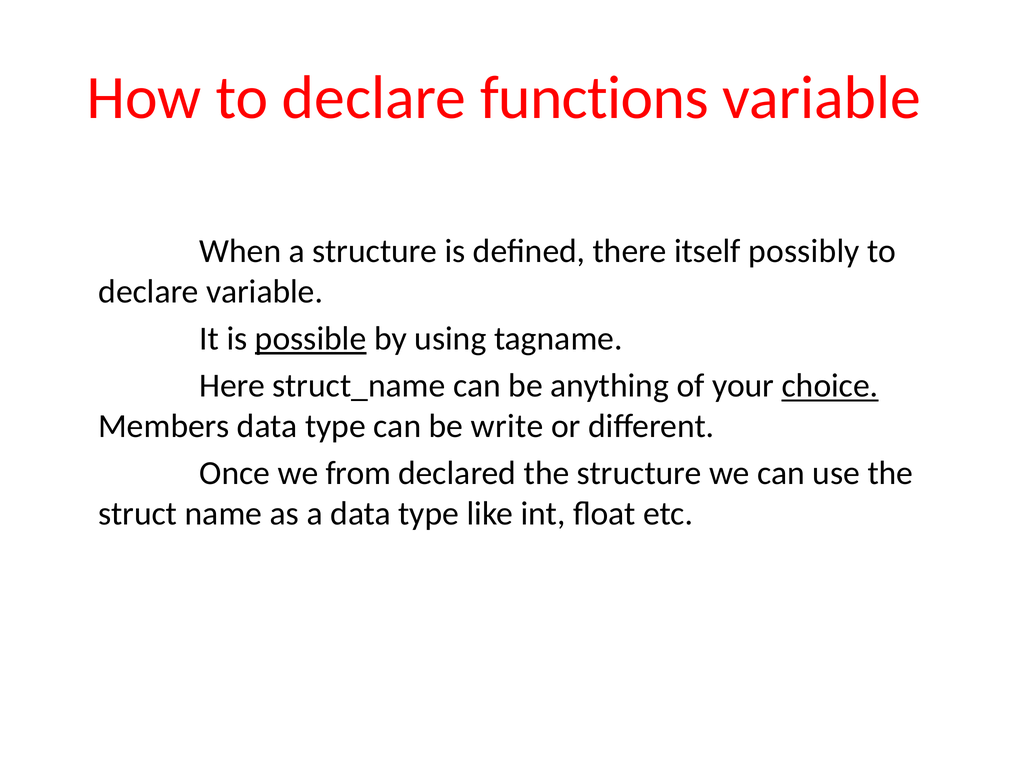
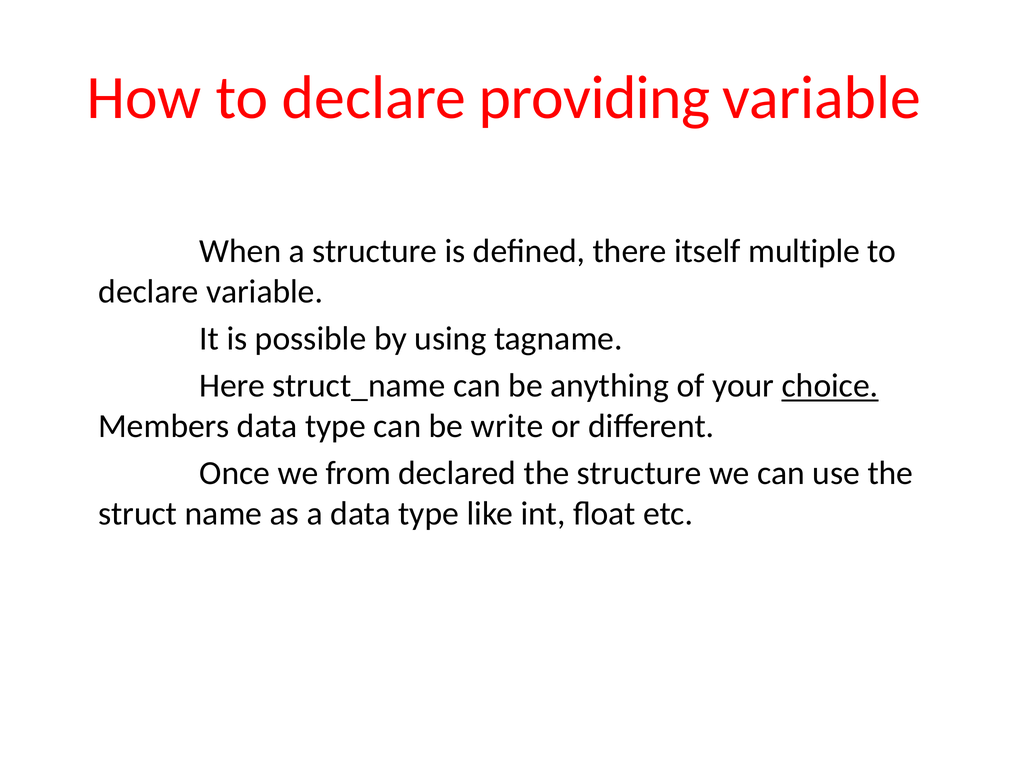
functions: functions -> providing
possibly: possibly -> multiple
possible underline: present -> none
